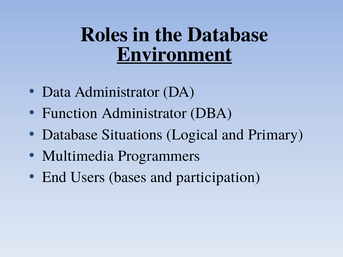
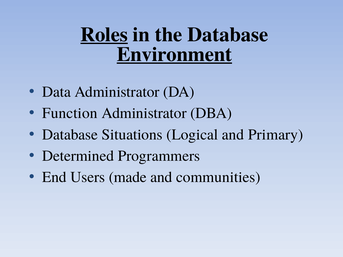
Roles underline: none -> present
Multimedia: Multimedia -> Determined
bases: bases -> made
participation: participation -> communities
